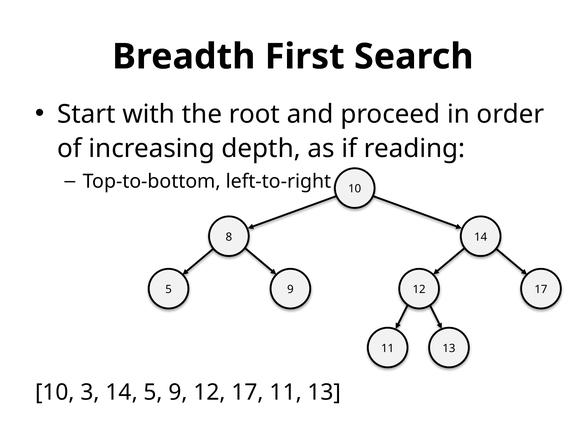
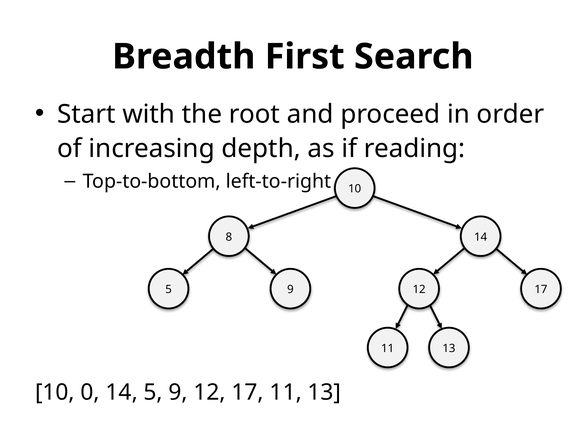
3: 3 -> 0
